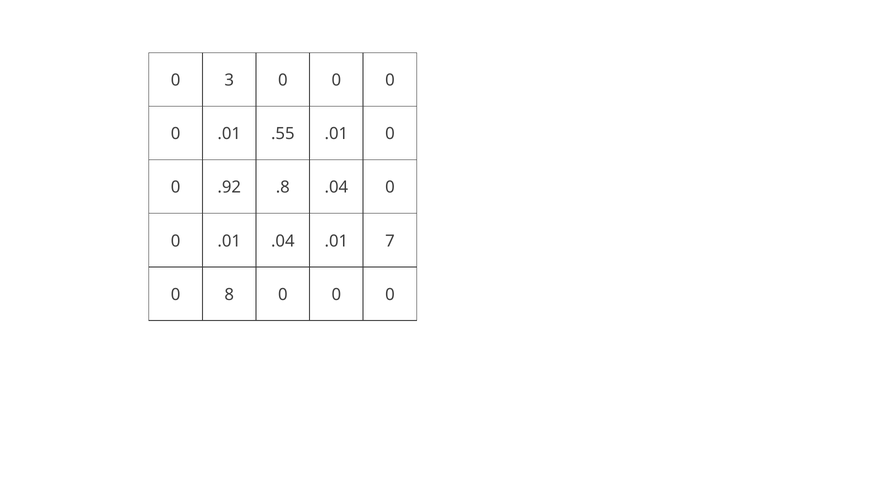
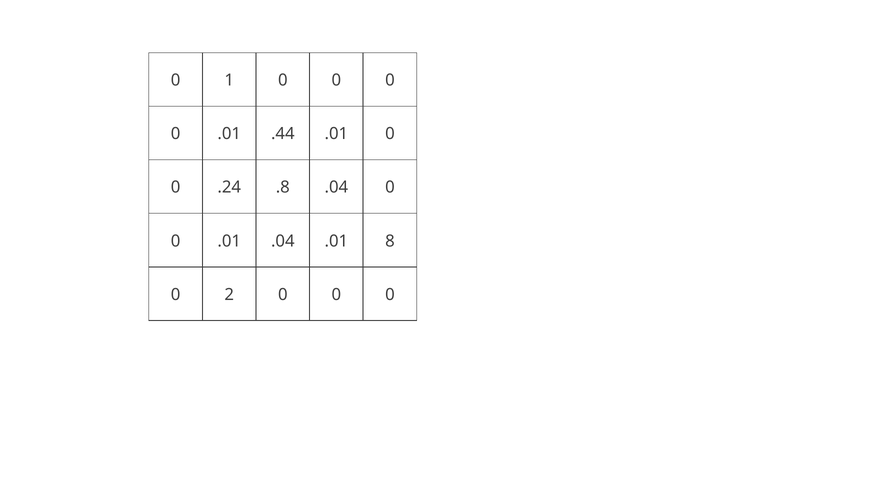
3: 3 -> 1
.55: .55 -> .44
.92: .92 -> .24
7: 7 -> 8
8: 8 -> 2
